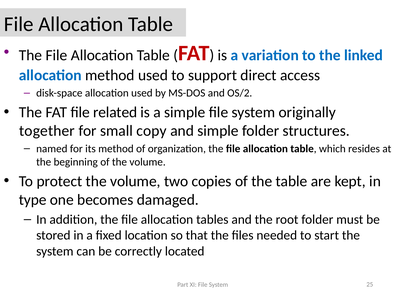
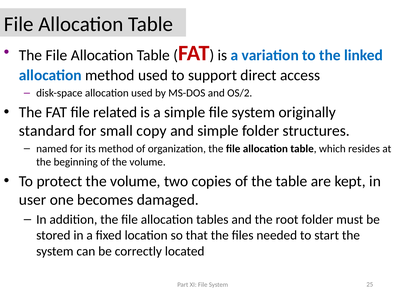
together: together -> standard
type: type -> user
